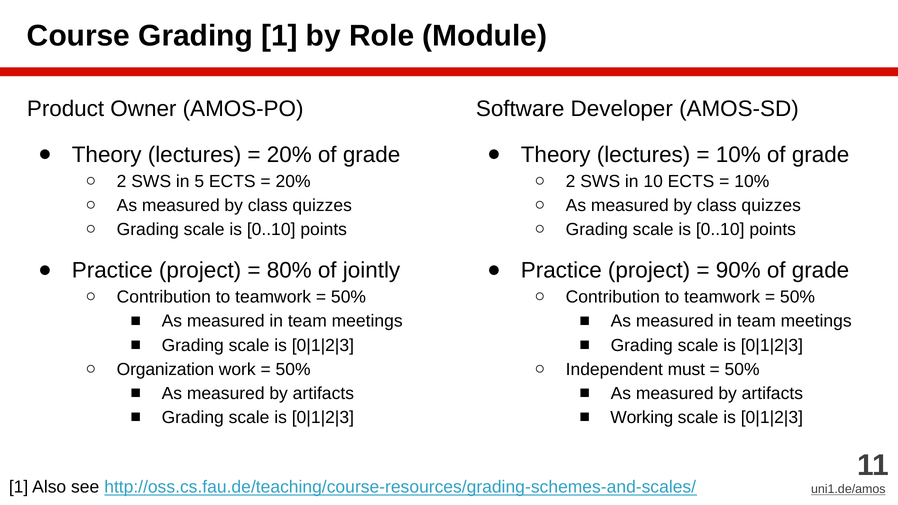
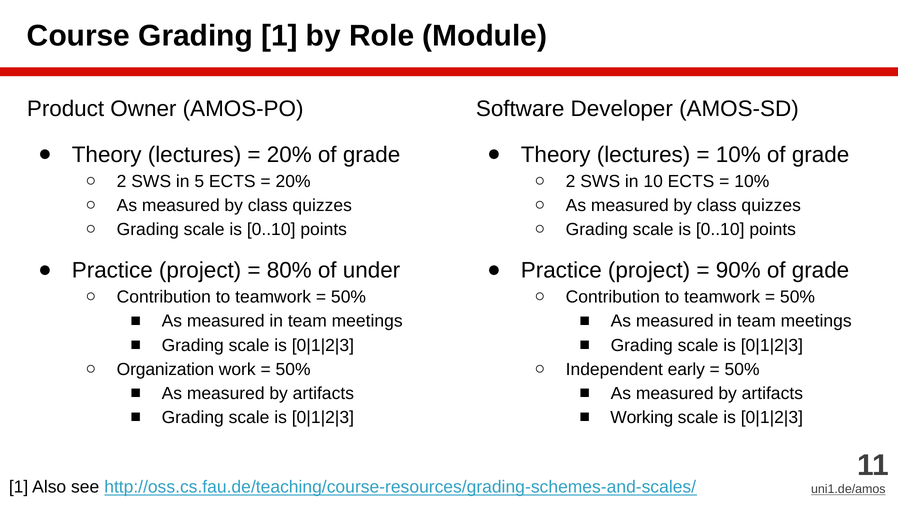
jointly: jointly -> under
must: must -> early
